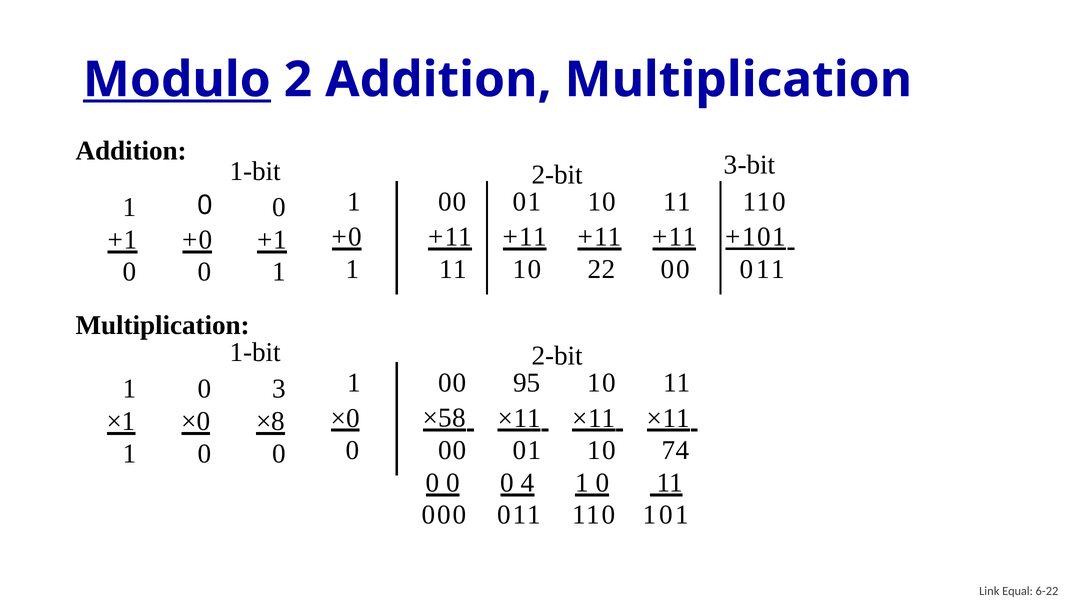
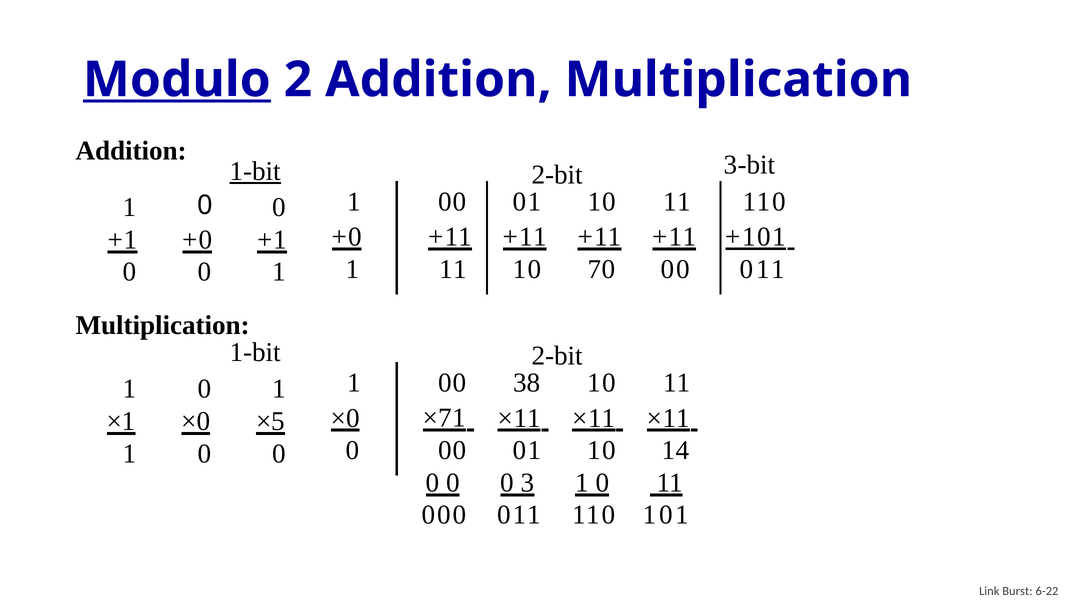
1-bit at (255, 171) underline: none -> present
22: 22 -> 70
95: 95 -> 38
1 0 3: 3 -> 1
×58: ×58 -> ×71
×8: ×8 -> ×5
74: 74 -> 14
4: 4 -> 3
Equal: Equal -> Burst
